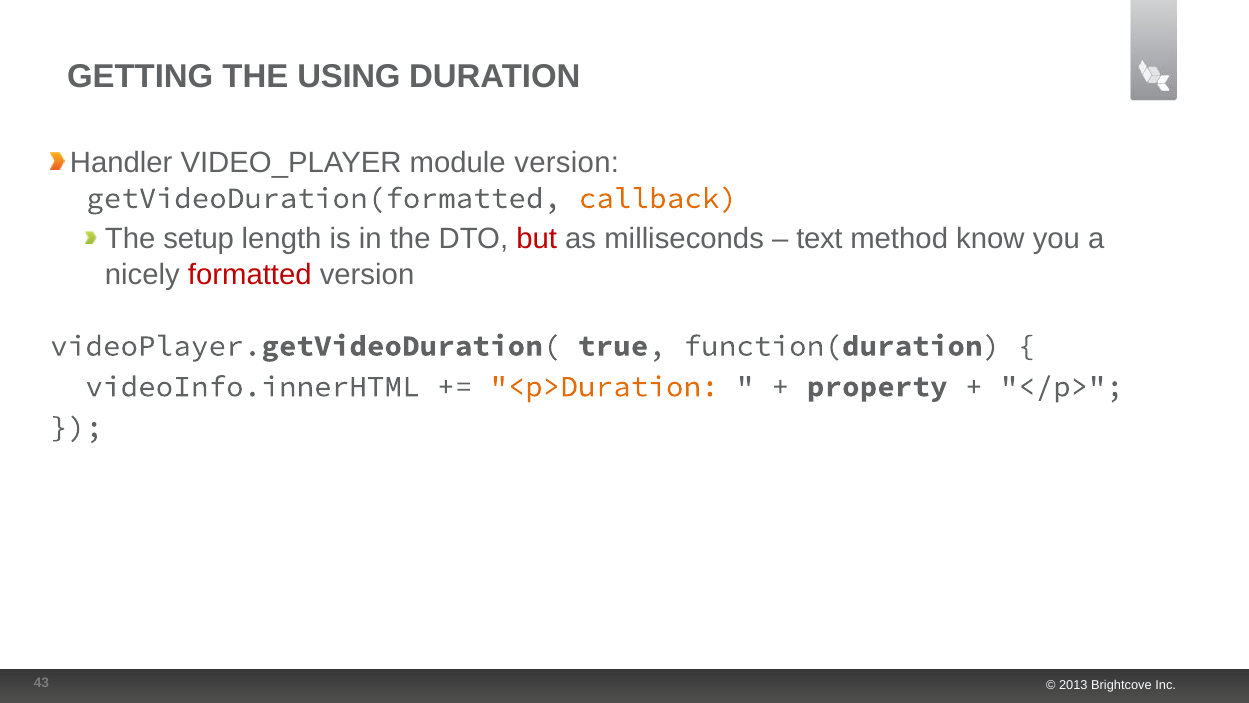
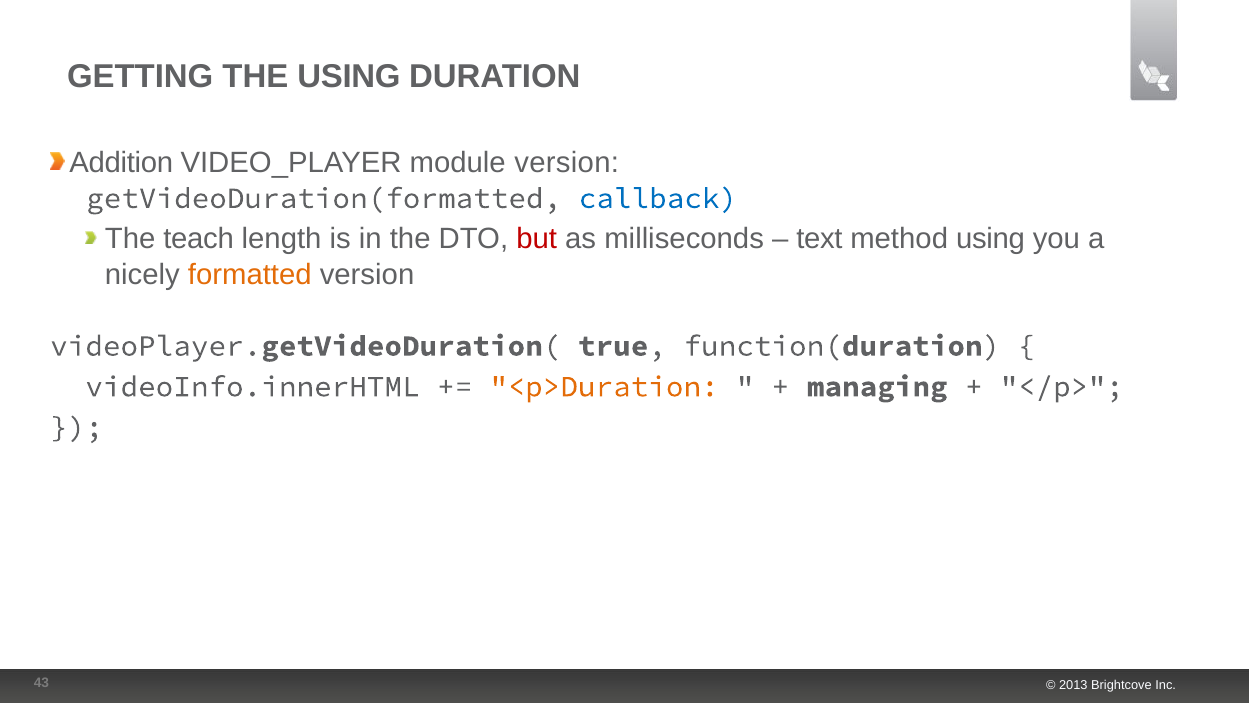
Handler: Handler -> Addition
callback colour: orange -> blue
setup: setup -> teach
method know: know -> using
formatted colour: red -> orange
property: property -> managing
